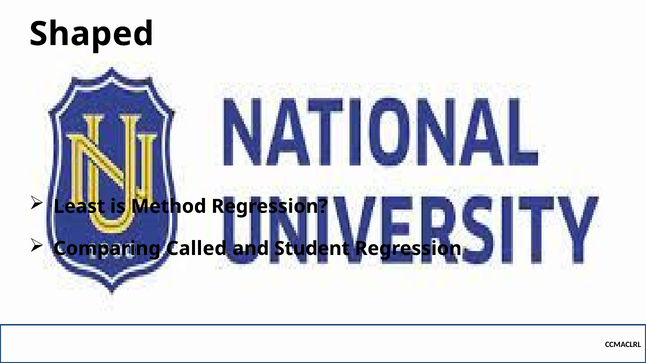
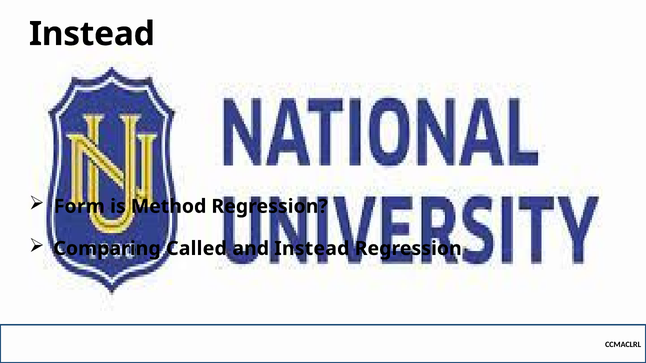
Shaped at (92, 34): Shaped -> Instead
Least: Least -> Form
and Student: Student -> Instead
